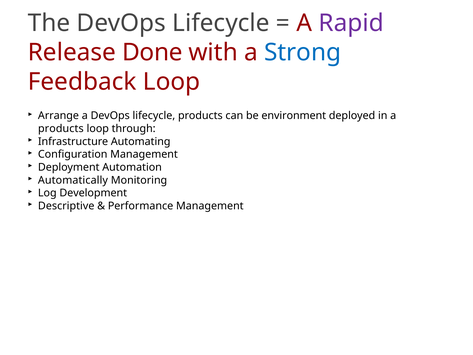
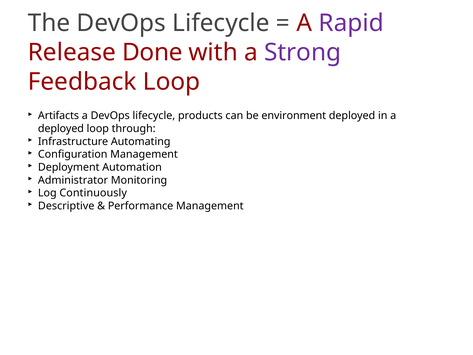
Strong colour: blue -> purple
Arrange: Arrange -> Artifacts
products at (61, 129): products -> deployed
Automatically: Automatically -> Administrator
Development: Development -> Continuously
